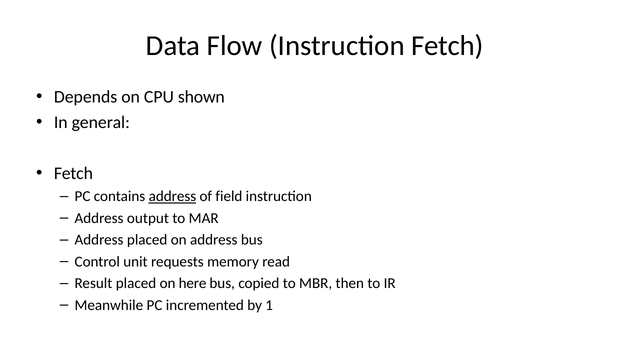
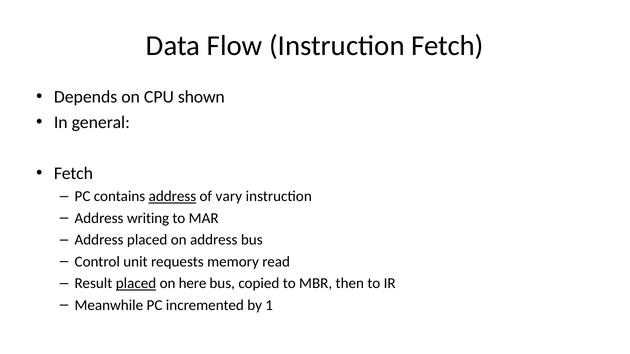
field: field -> vary
output: output -> writing
placed at (136, 284) underline: none -> present
